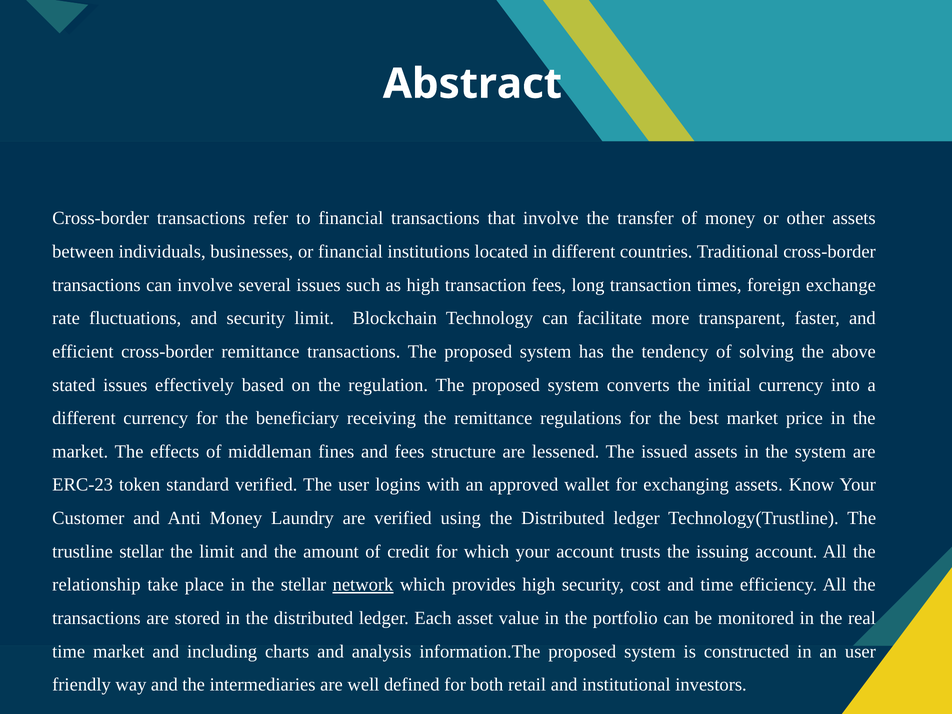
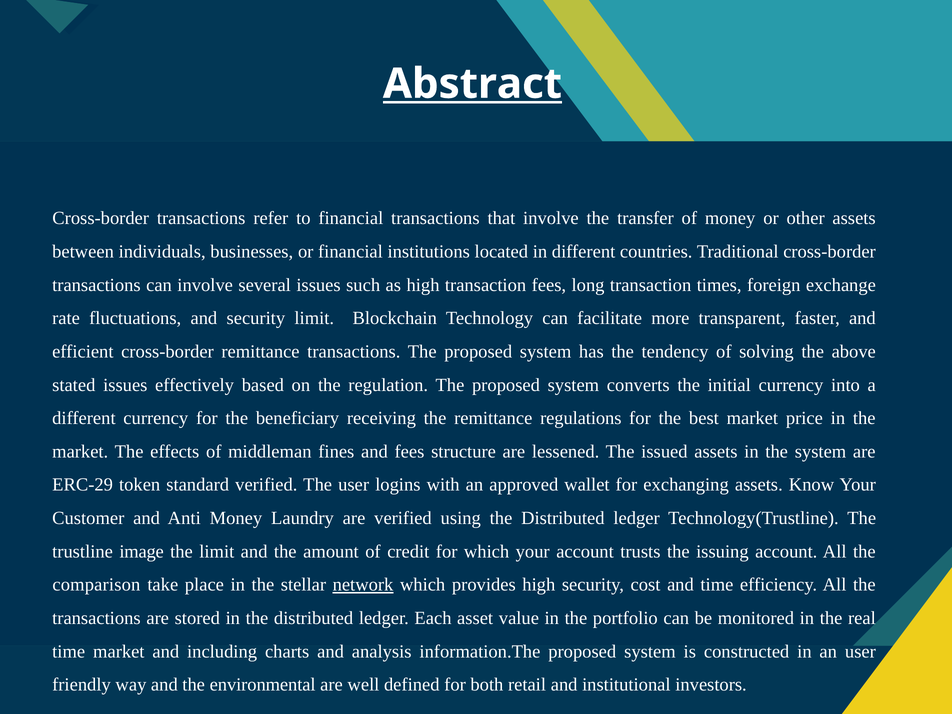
Abstract underline: none -> present
ERC-23: ERC-23 -> ERC-29
trustline stellar: stellar -> image
relationship: relationship -> comparison
intermediaries: intermediaries -> environmental
